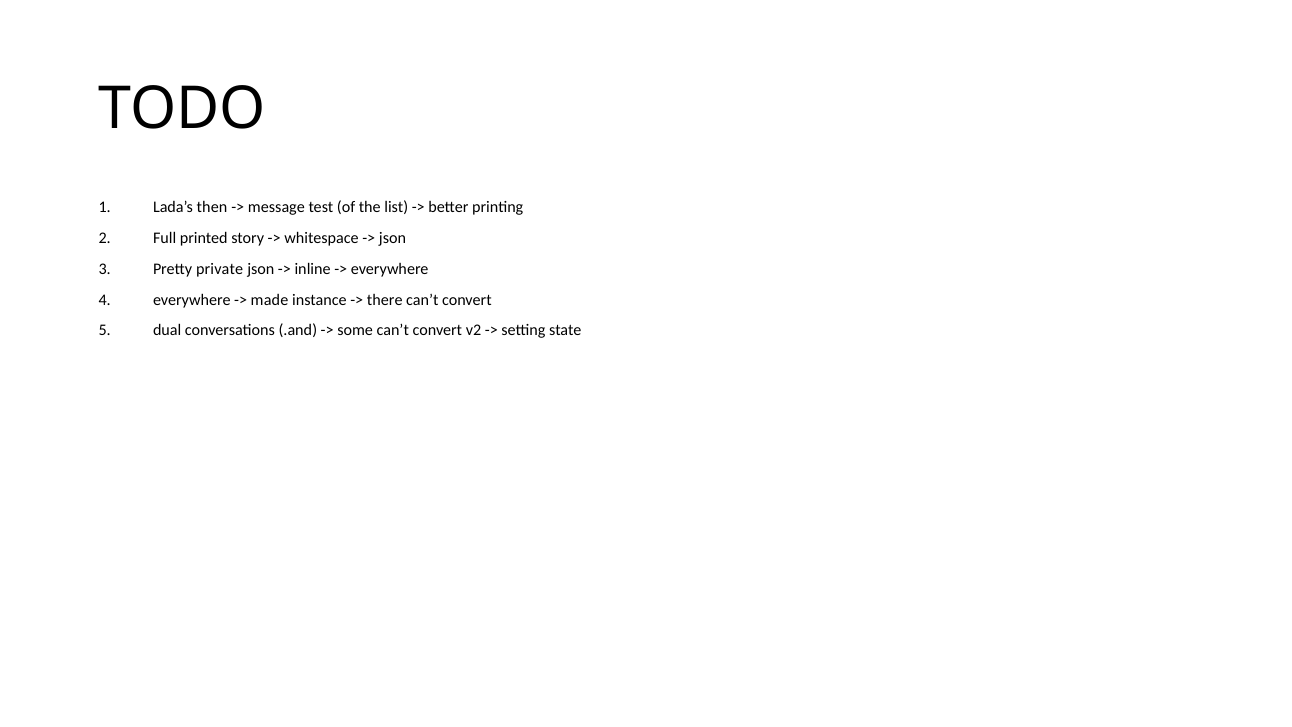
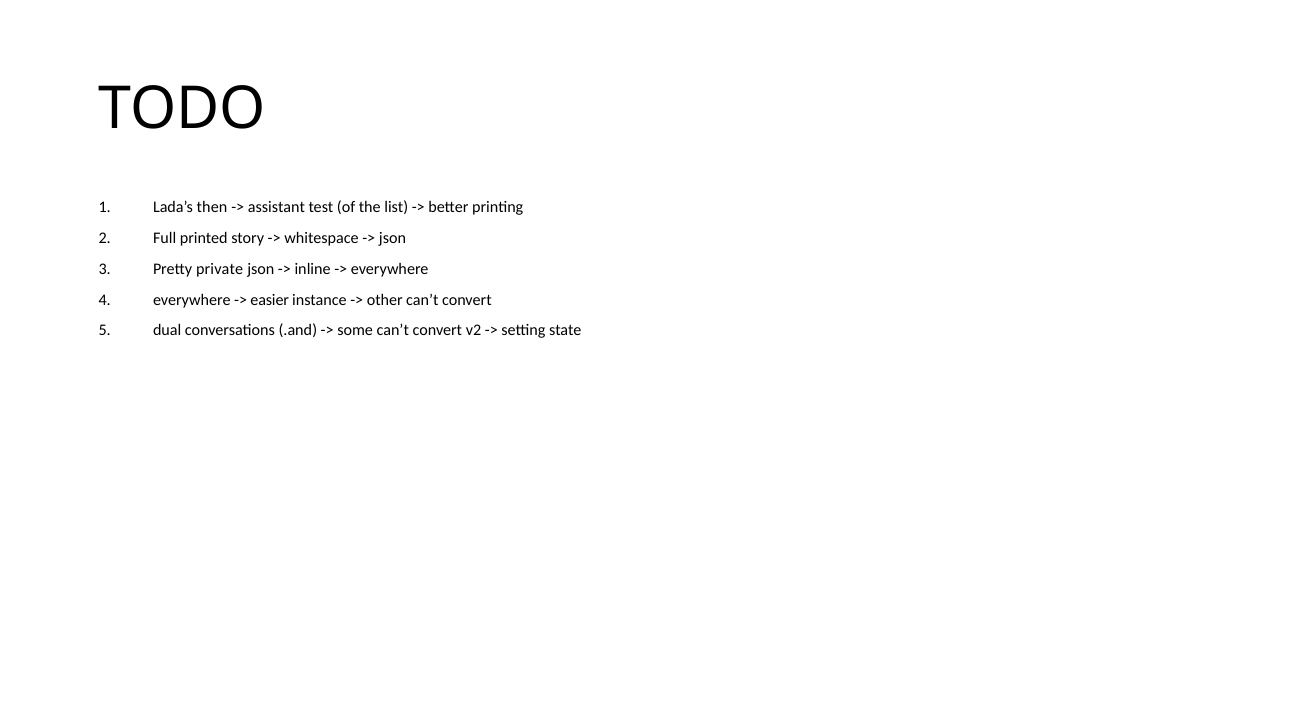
message: message -> assistant
made: made -> easier
there: there -> other
